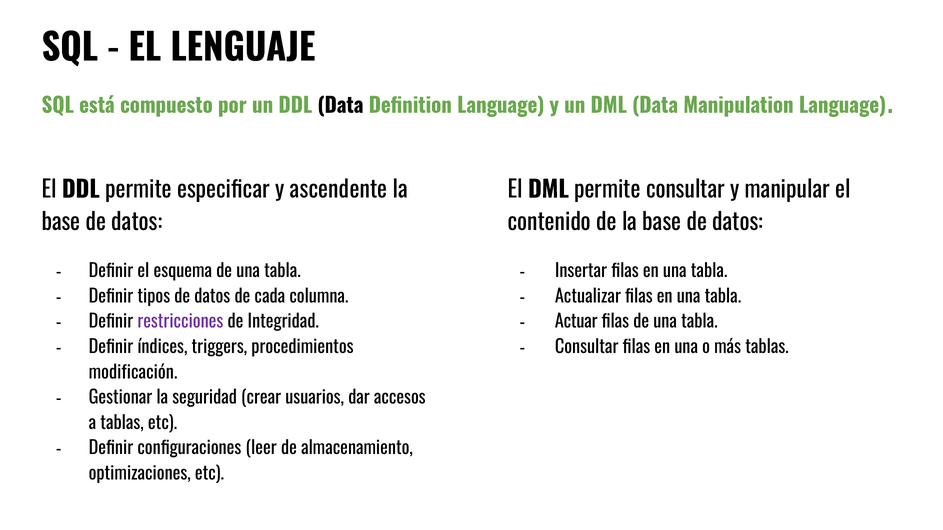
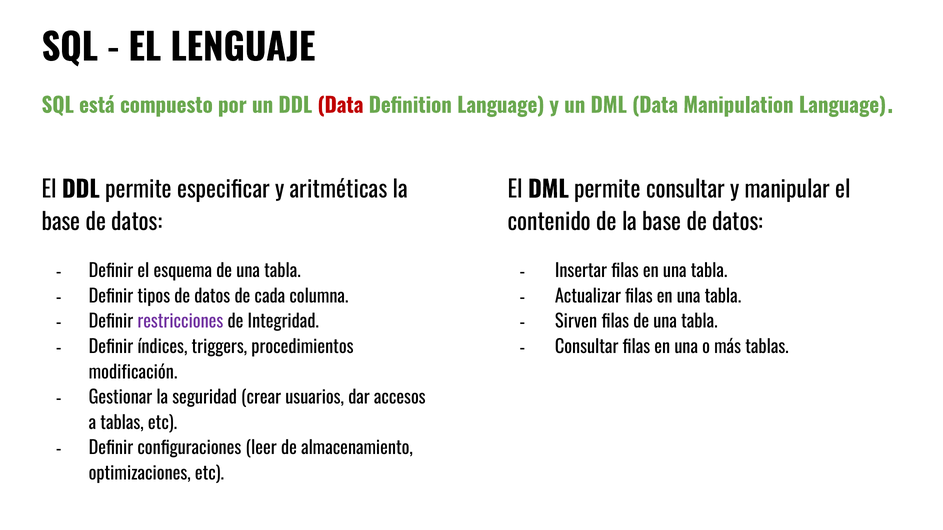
Data at (340, 106) colour: black -> red
ascendente: ascendente -> aritméticas
Actuar: Actuar -> Sirven
